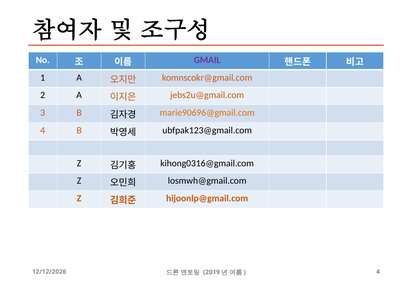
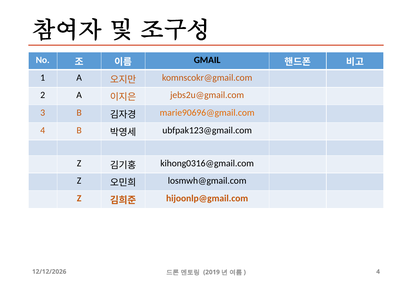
GMAIL colour: purple -> black
